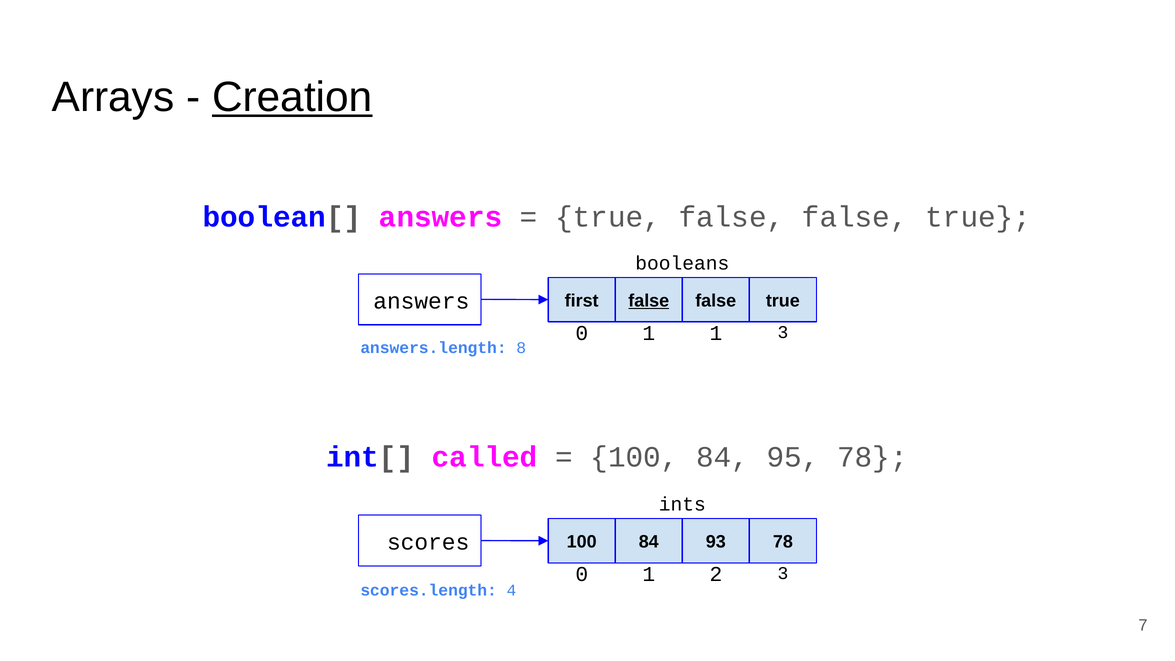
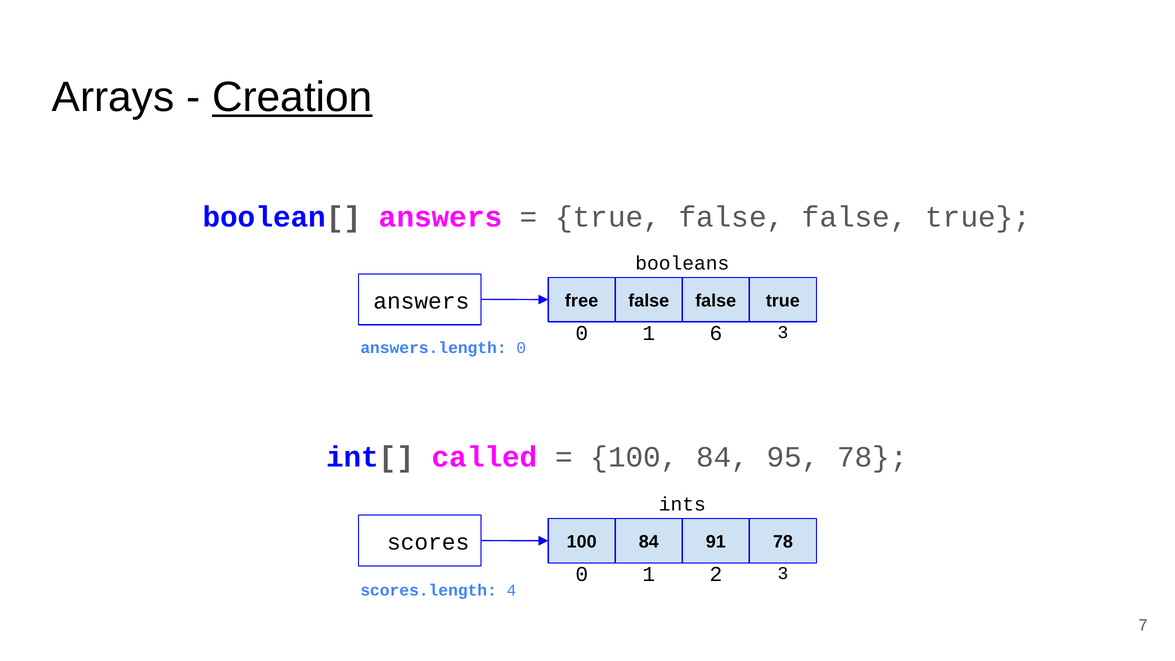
first: first -> free
false at (649, 301) underline: present -> none
1 1: 1 -> 6
answers.length 8: 8 -> 0
93: 93 -> 91
